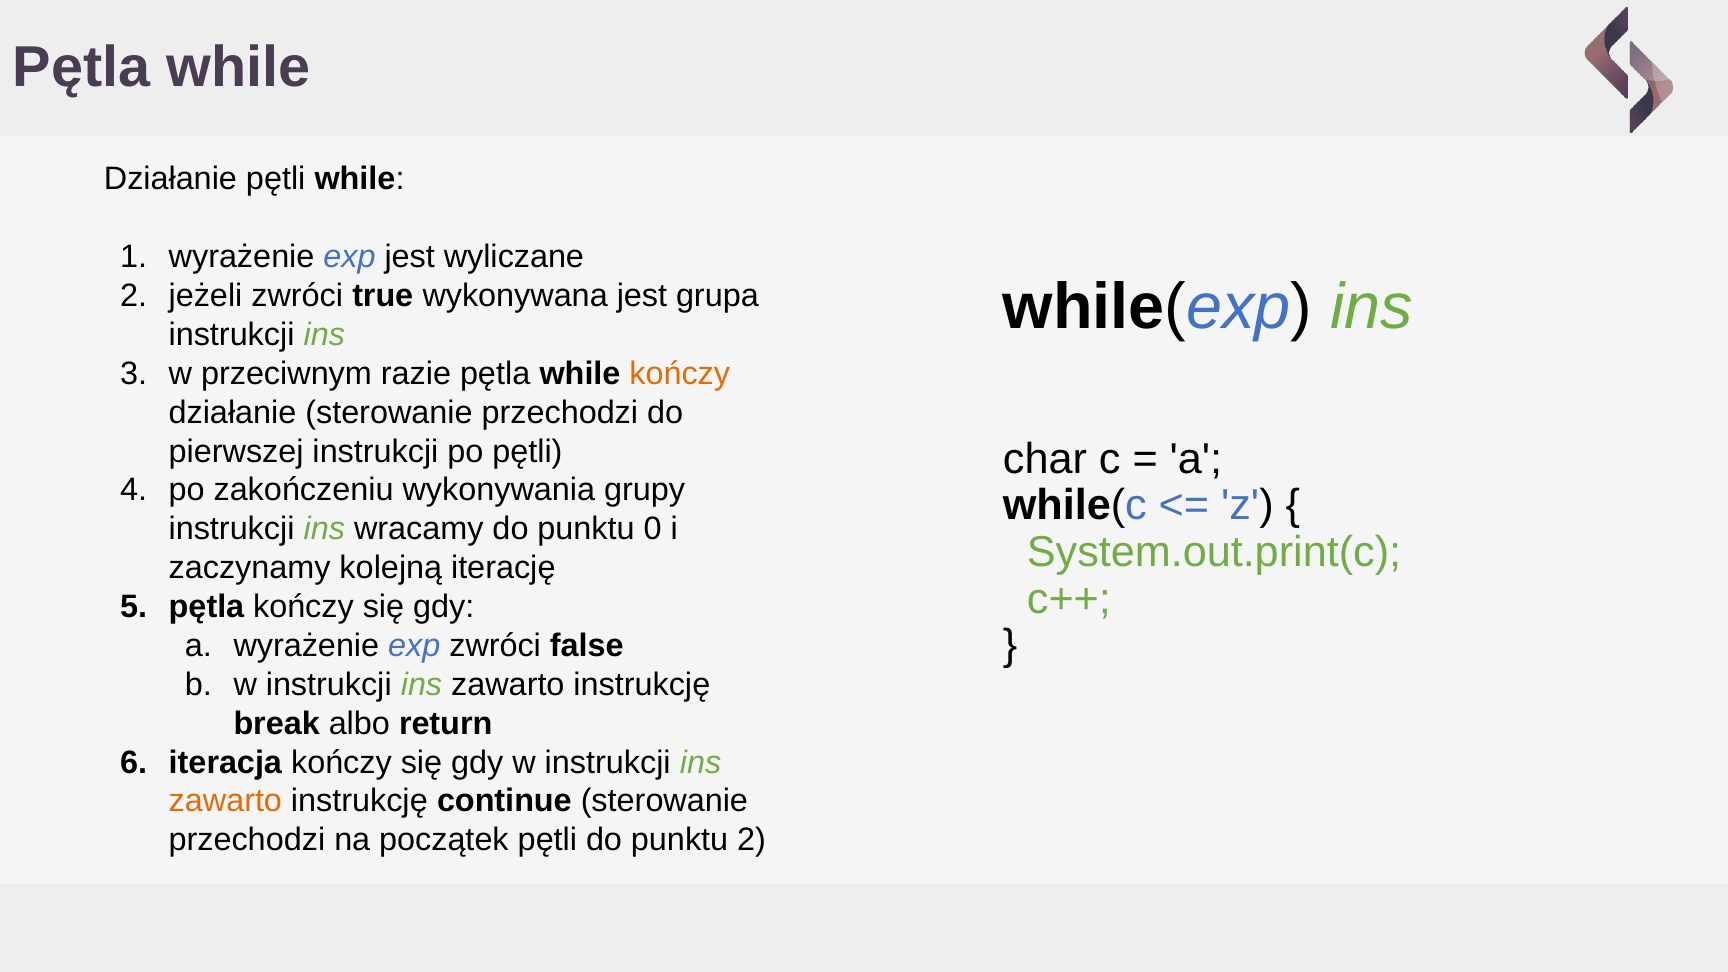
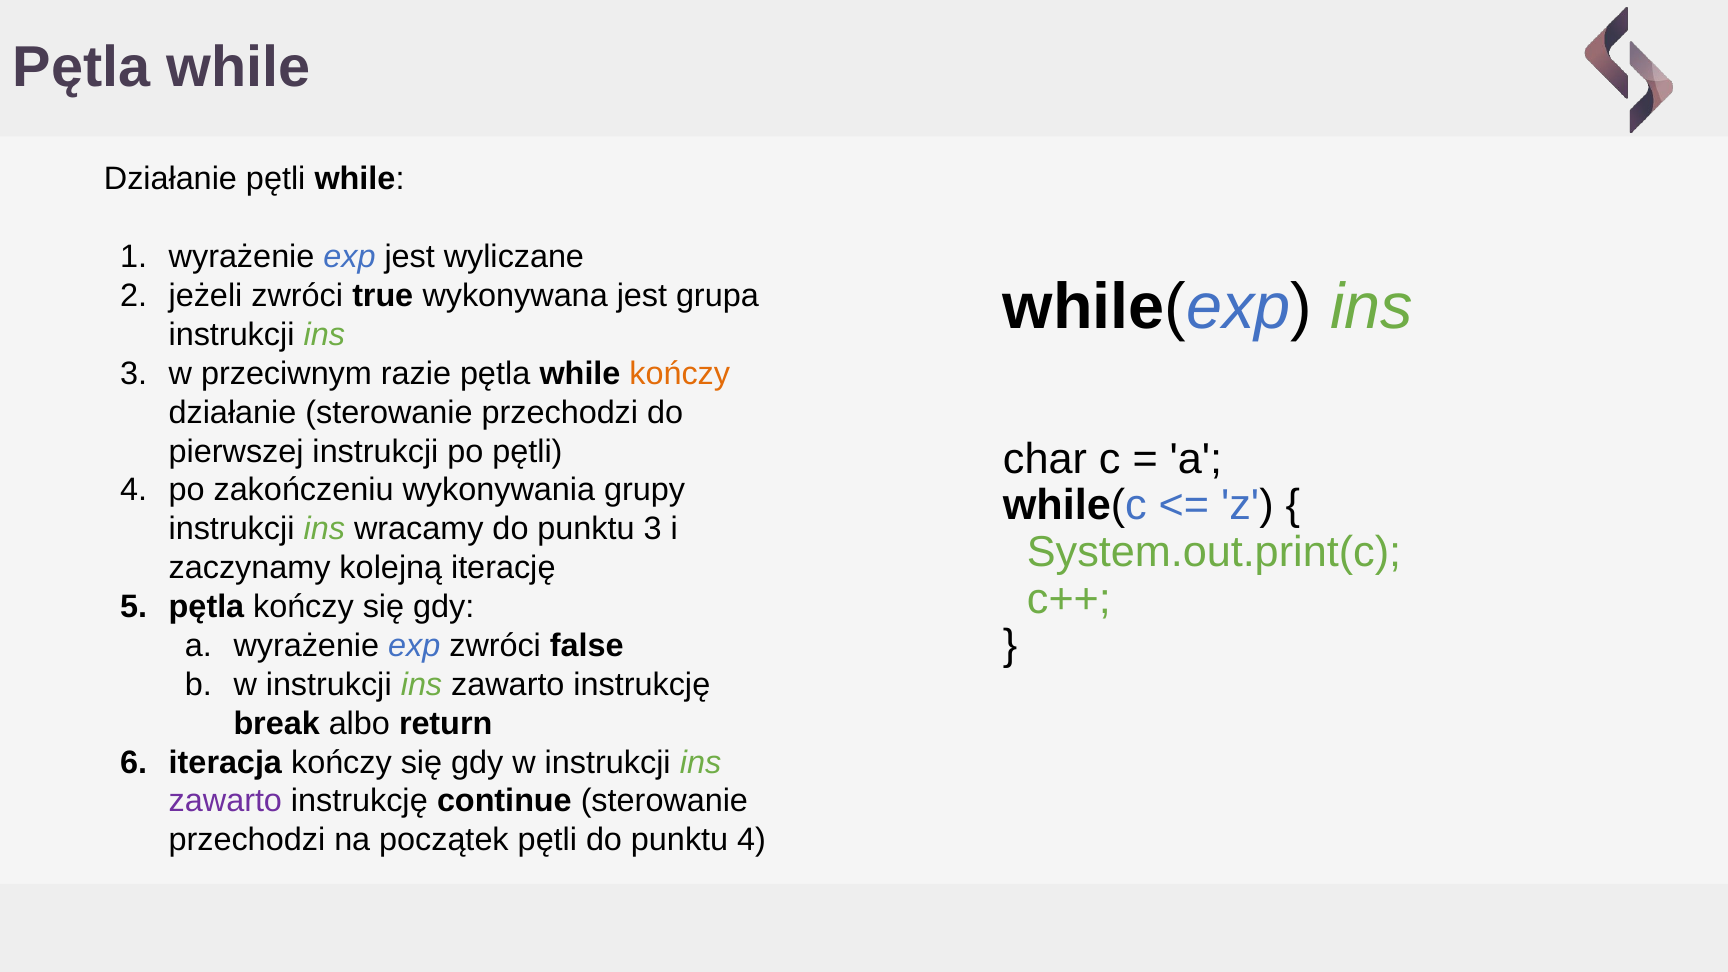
punktu 0: 0 -> 3
zawarto at (225, 801) colour: orange -> purple
punktu 2: 2 -> 4
